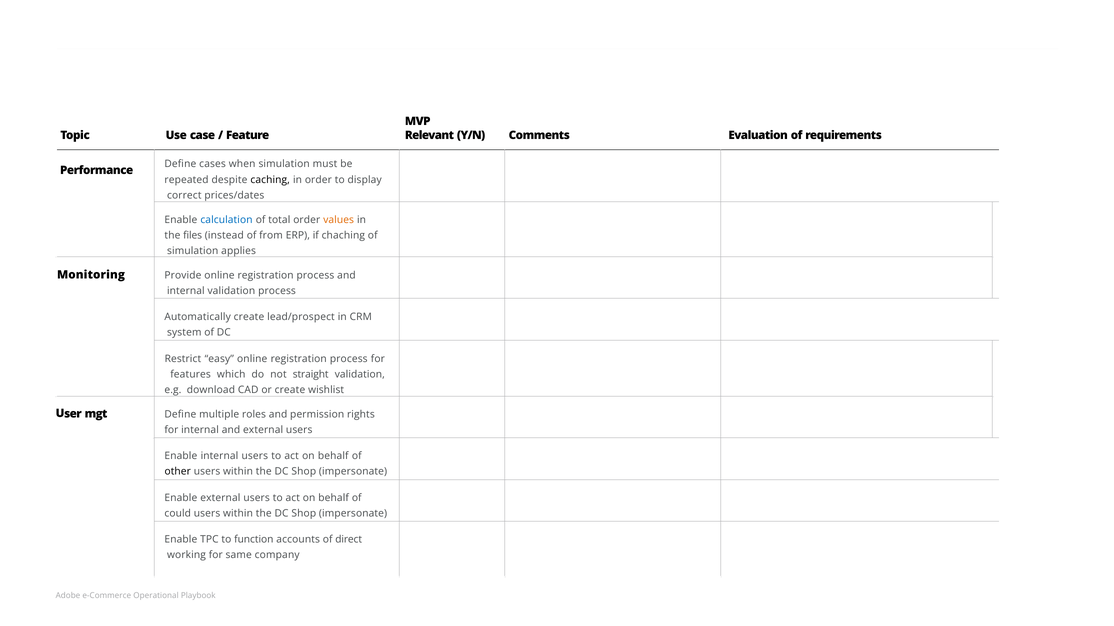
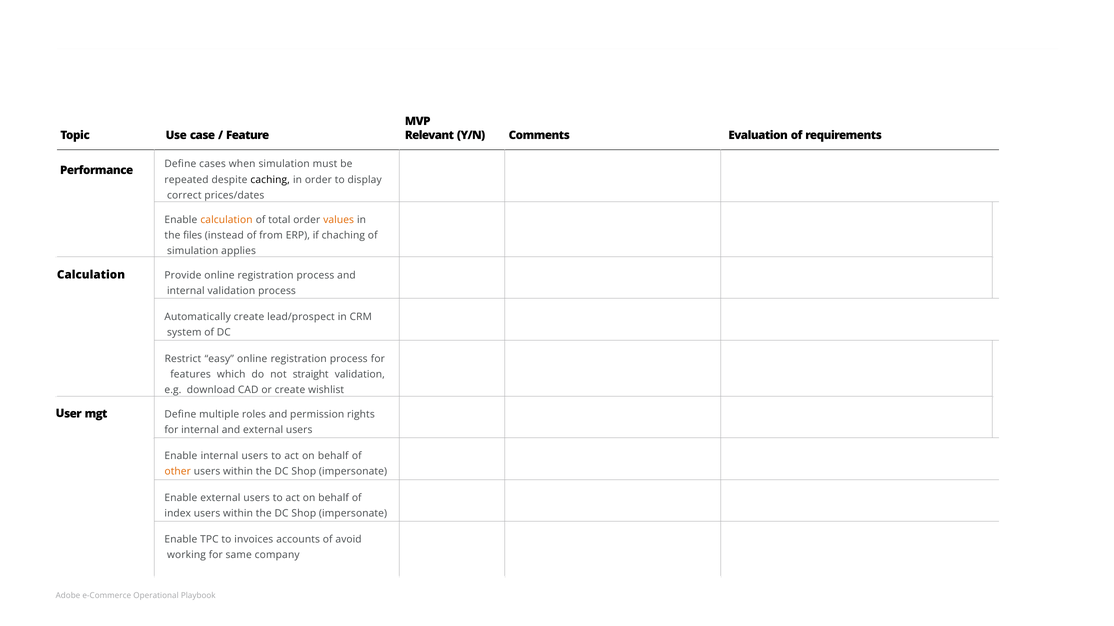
calculation at (226, 220) colour: blue -> orange
Monitoring at (91, 275): Monitoring -> Calculation
other colour: black -> orange
could: could -> index
function: function -> invoices
direct: direct -> avoid
